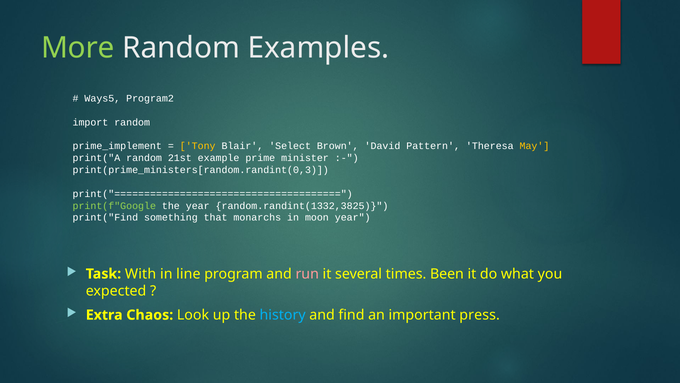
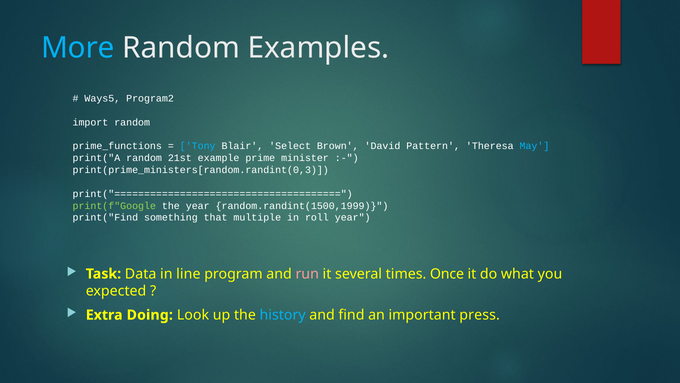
More colour: light green -> light blue
prime_implement: prime_implement -> prime_functions
Tony colour: yellow -> light blue
May colour: yellow -> light blue
random.randint(1332,3825: random.randint(1332,3825 -> random.randint(1500,1999
monarchs: monarchs -> multiple
moon: moon -> roll
With: With -> Data
Been: Been -> Once
Chaos: Chaos -> Doing
